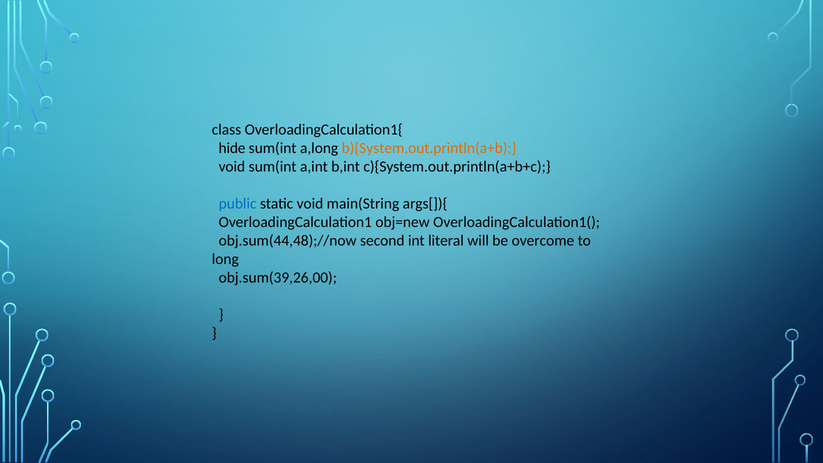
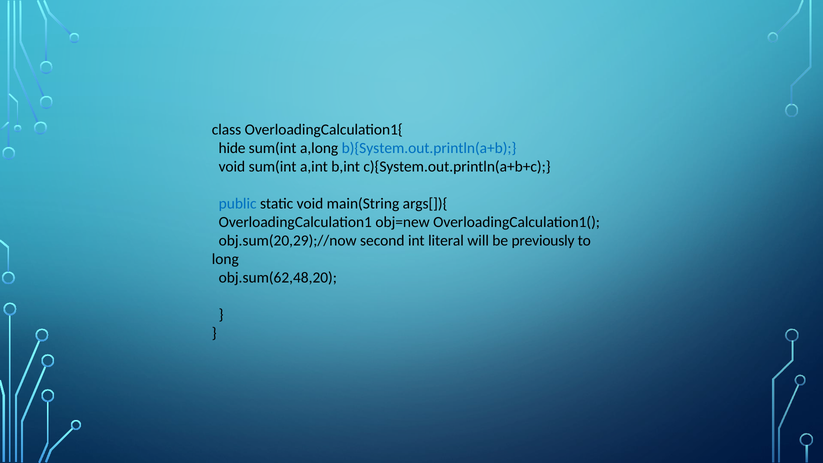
b){System.out.println(a+b colour: orange -> blue
obj.sum(44,48);//now: obj.sum(44,48);//now -> obj.sum(20,29);//now
overcome: overcome -> previously
obj.sum(39,26,00: obj.sum(39,26,00 -> obj.sum(62,48,20
